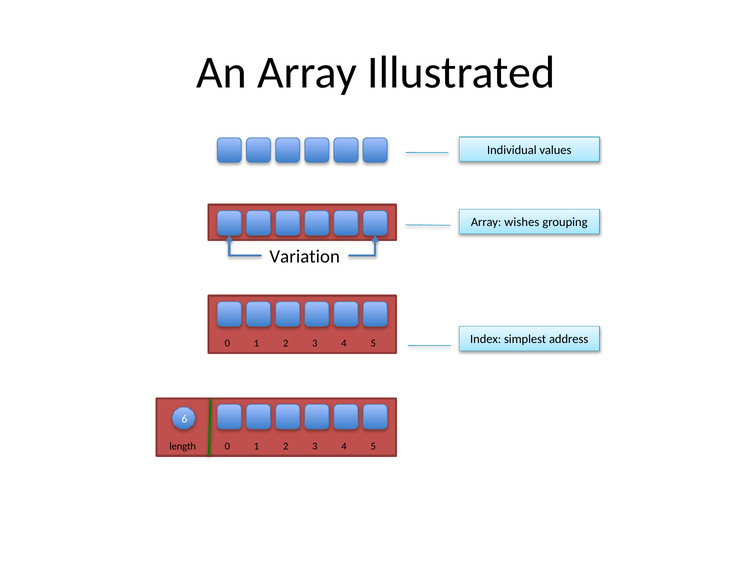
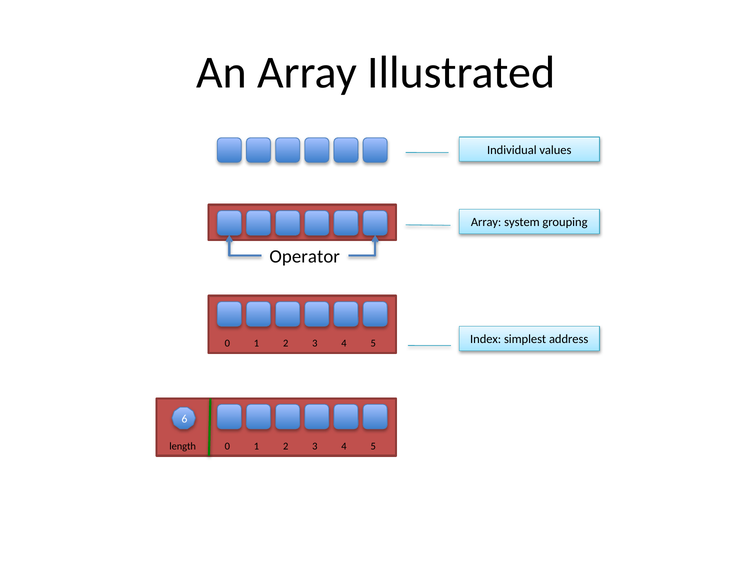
wishes: wishes -> system
Variation: Variation -> Operator
